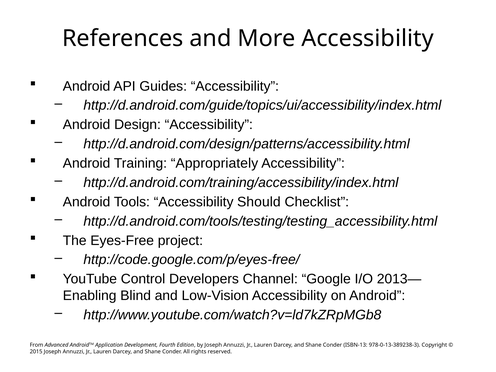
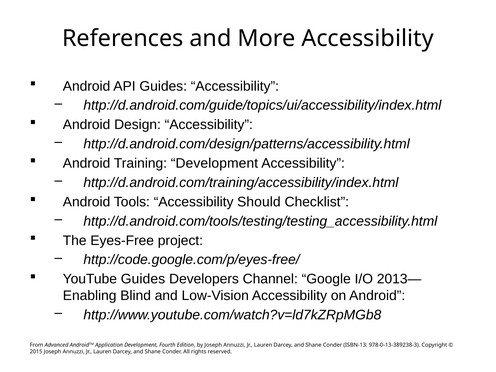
Training Appropriately: Appropriately -> Development
YouTube Control: Control -> Guides
